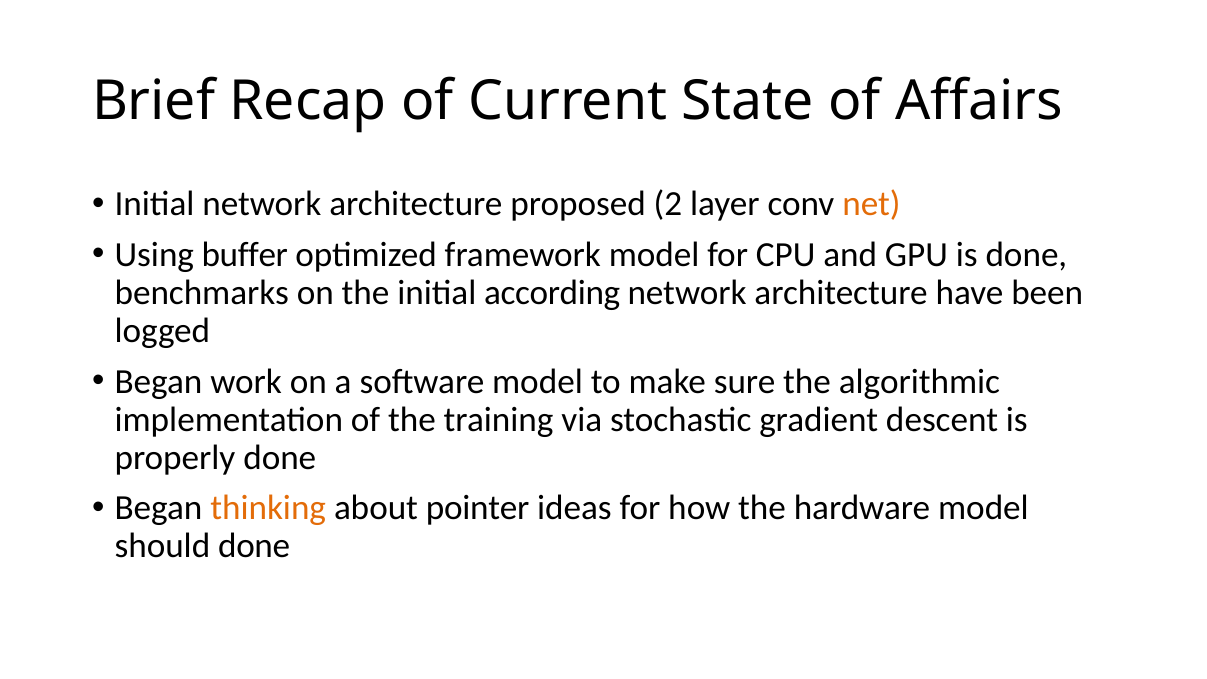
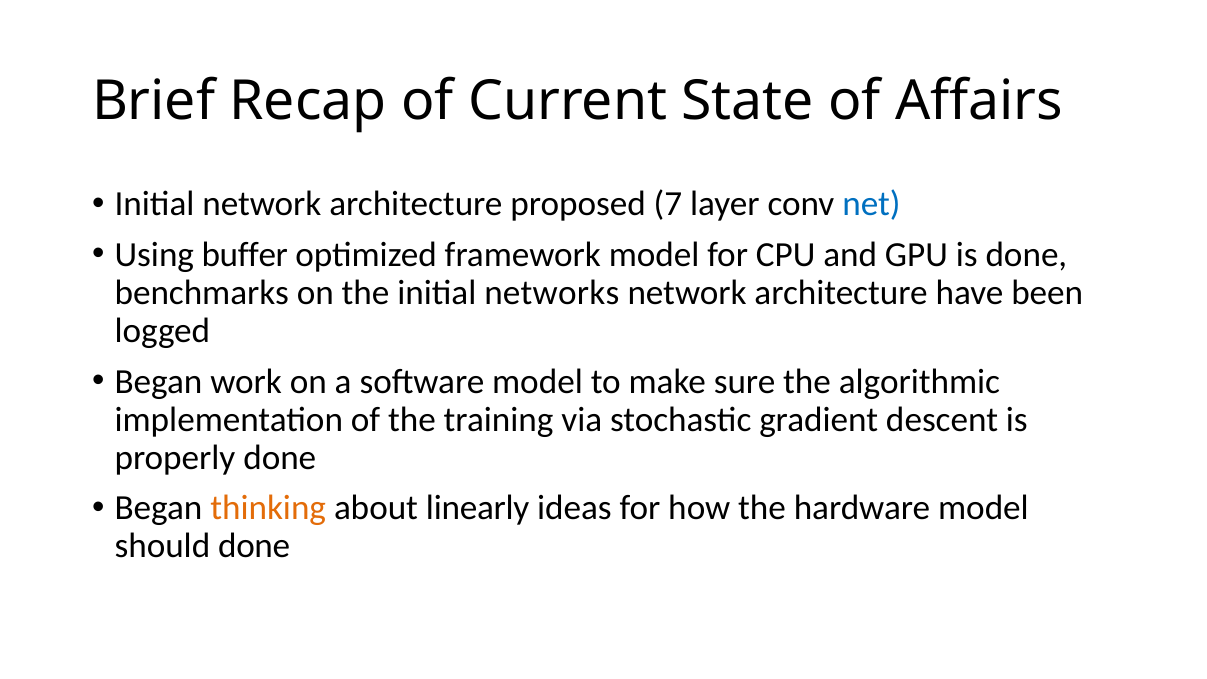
2: 2 -> 7
net colour: orange -> blue
according: according -> networks
pointer: pointer -> linearly
